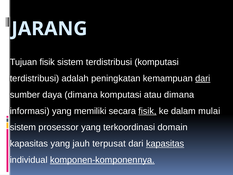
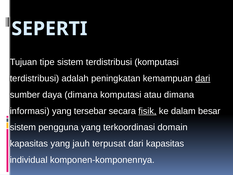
JARANG: JARANG -> SEPERTI
Tujuan fisik: fisik -> tipe
memiliki: memiliki -> tersebar
mulai: mulai -> besar
prosessor: prosessor -> pengguna
kapasitas at (165, 143) underline: present -> none
komponen-komponennya underline: present -> none
